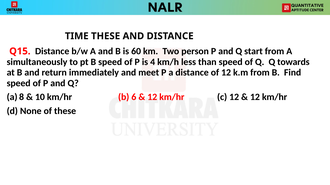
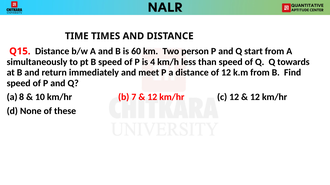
TIME THESE: THESE -> TIMES
6: 6 -> 7
